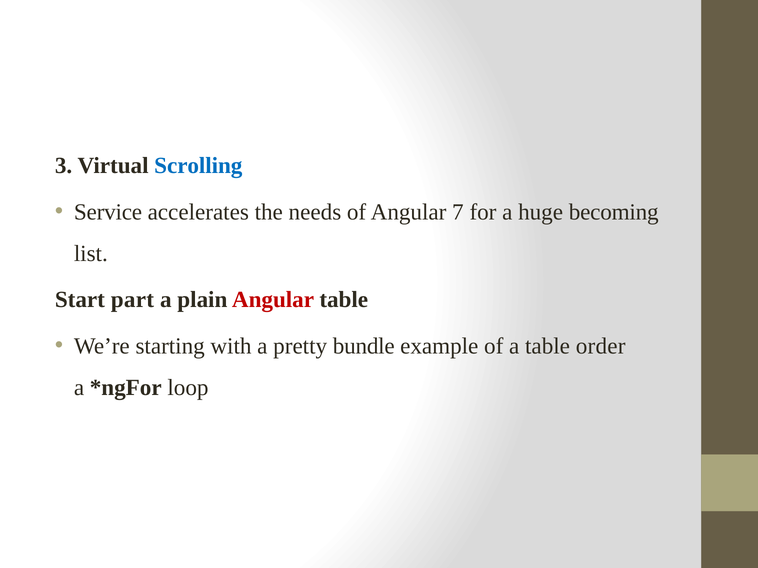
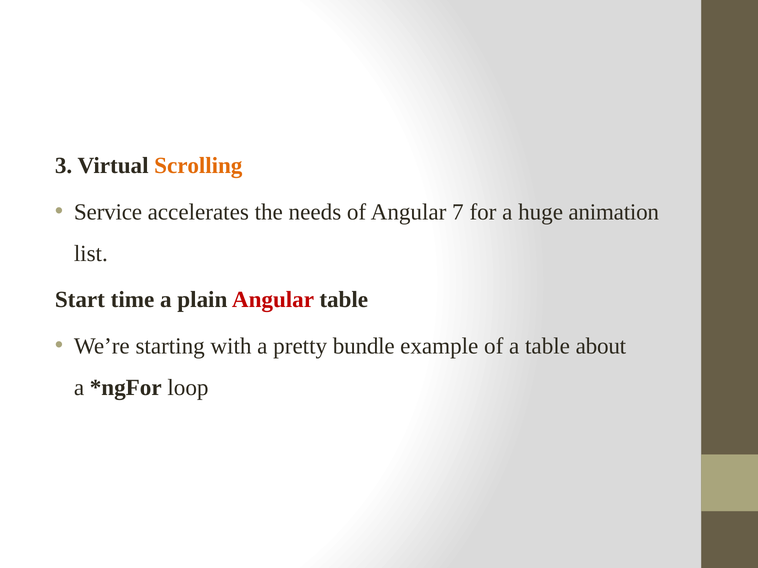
Scrolling colour: blue -> orange
becoming: becoming -> animation
part: part -> time
order: order -> about
